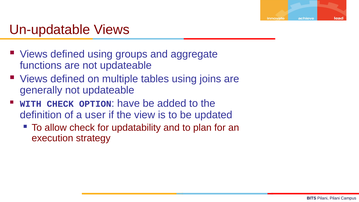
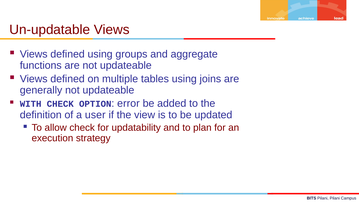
have: have -> error
